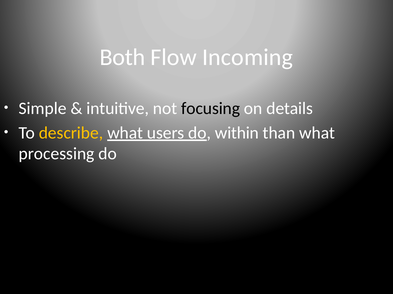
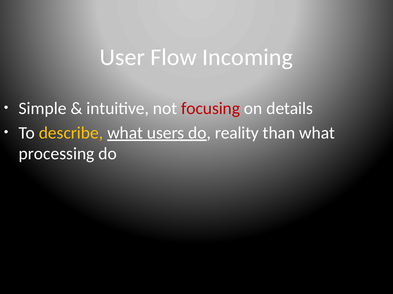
Both: Both -> User
focusing colour: black -> red
within: within -> reality
